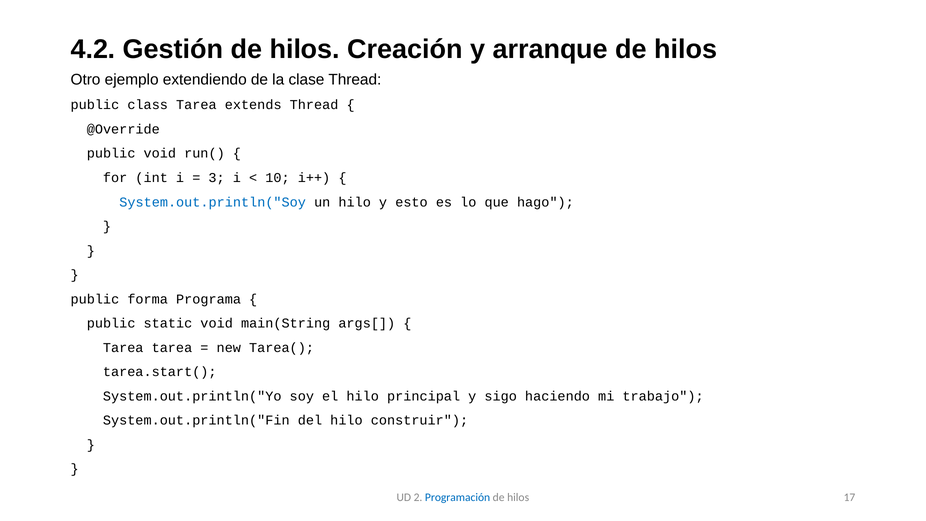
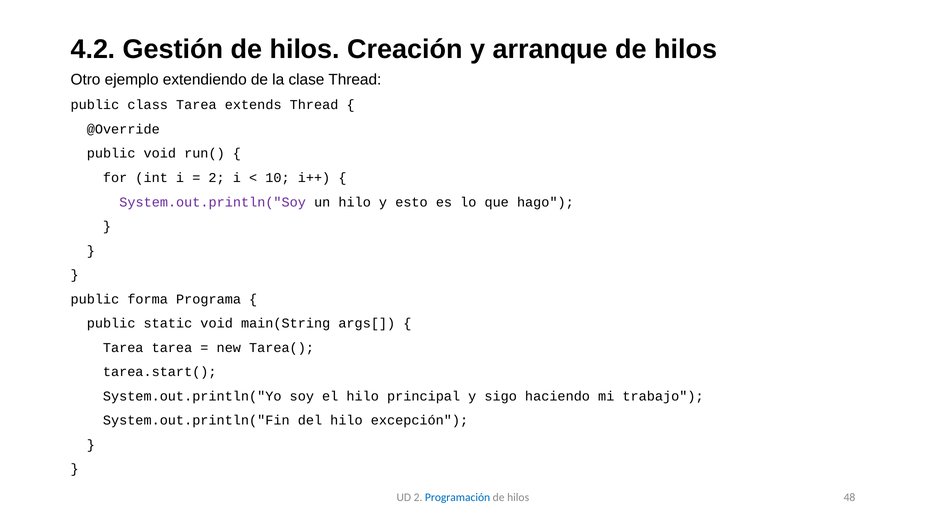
3 at (217, 178): 3 -> 2
System.out.println("Soy colour: blue -> purple
construir: construir -> excepción
17: 17 -> 48
